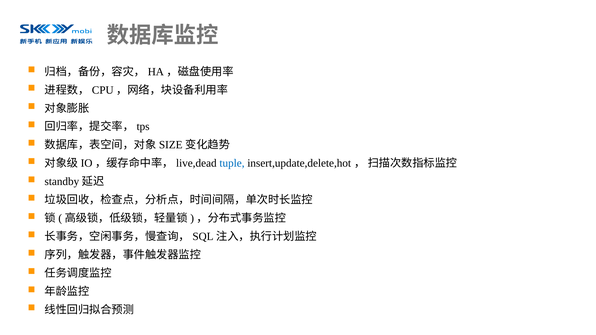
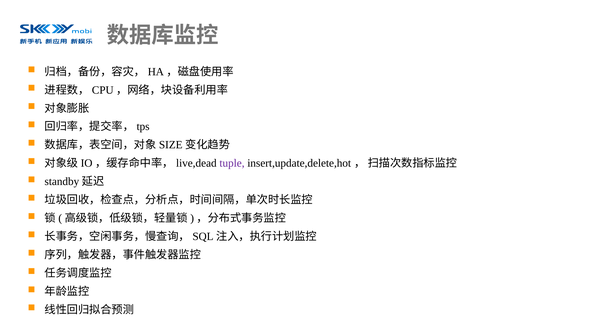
tuple colour: blue -> purple
